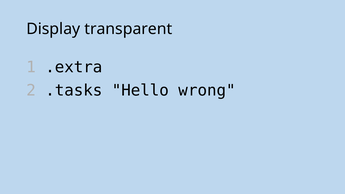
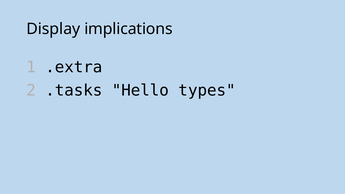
transparent: transparent -> implications
wrong: wrong -> types
